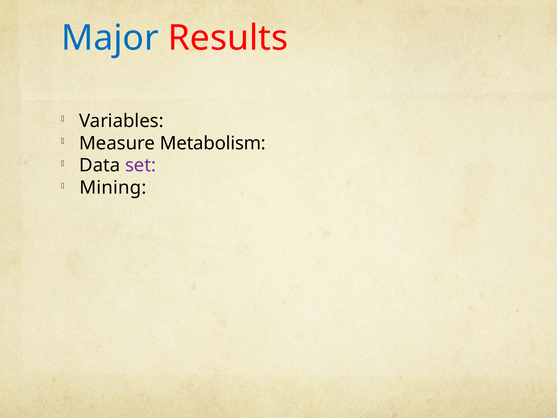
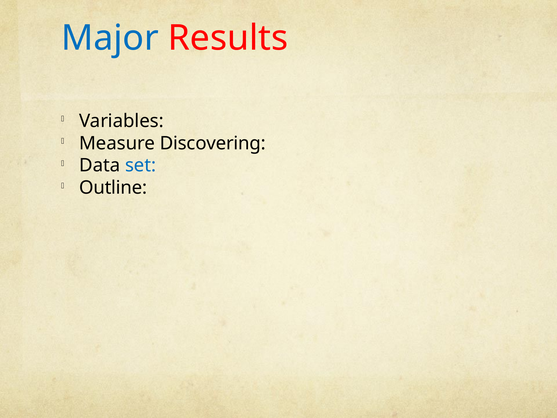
Metabolism: Metabolism -> Discovering
set colour: purple -> blue
Mining: Mining -> Outline
